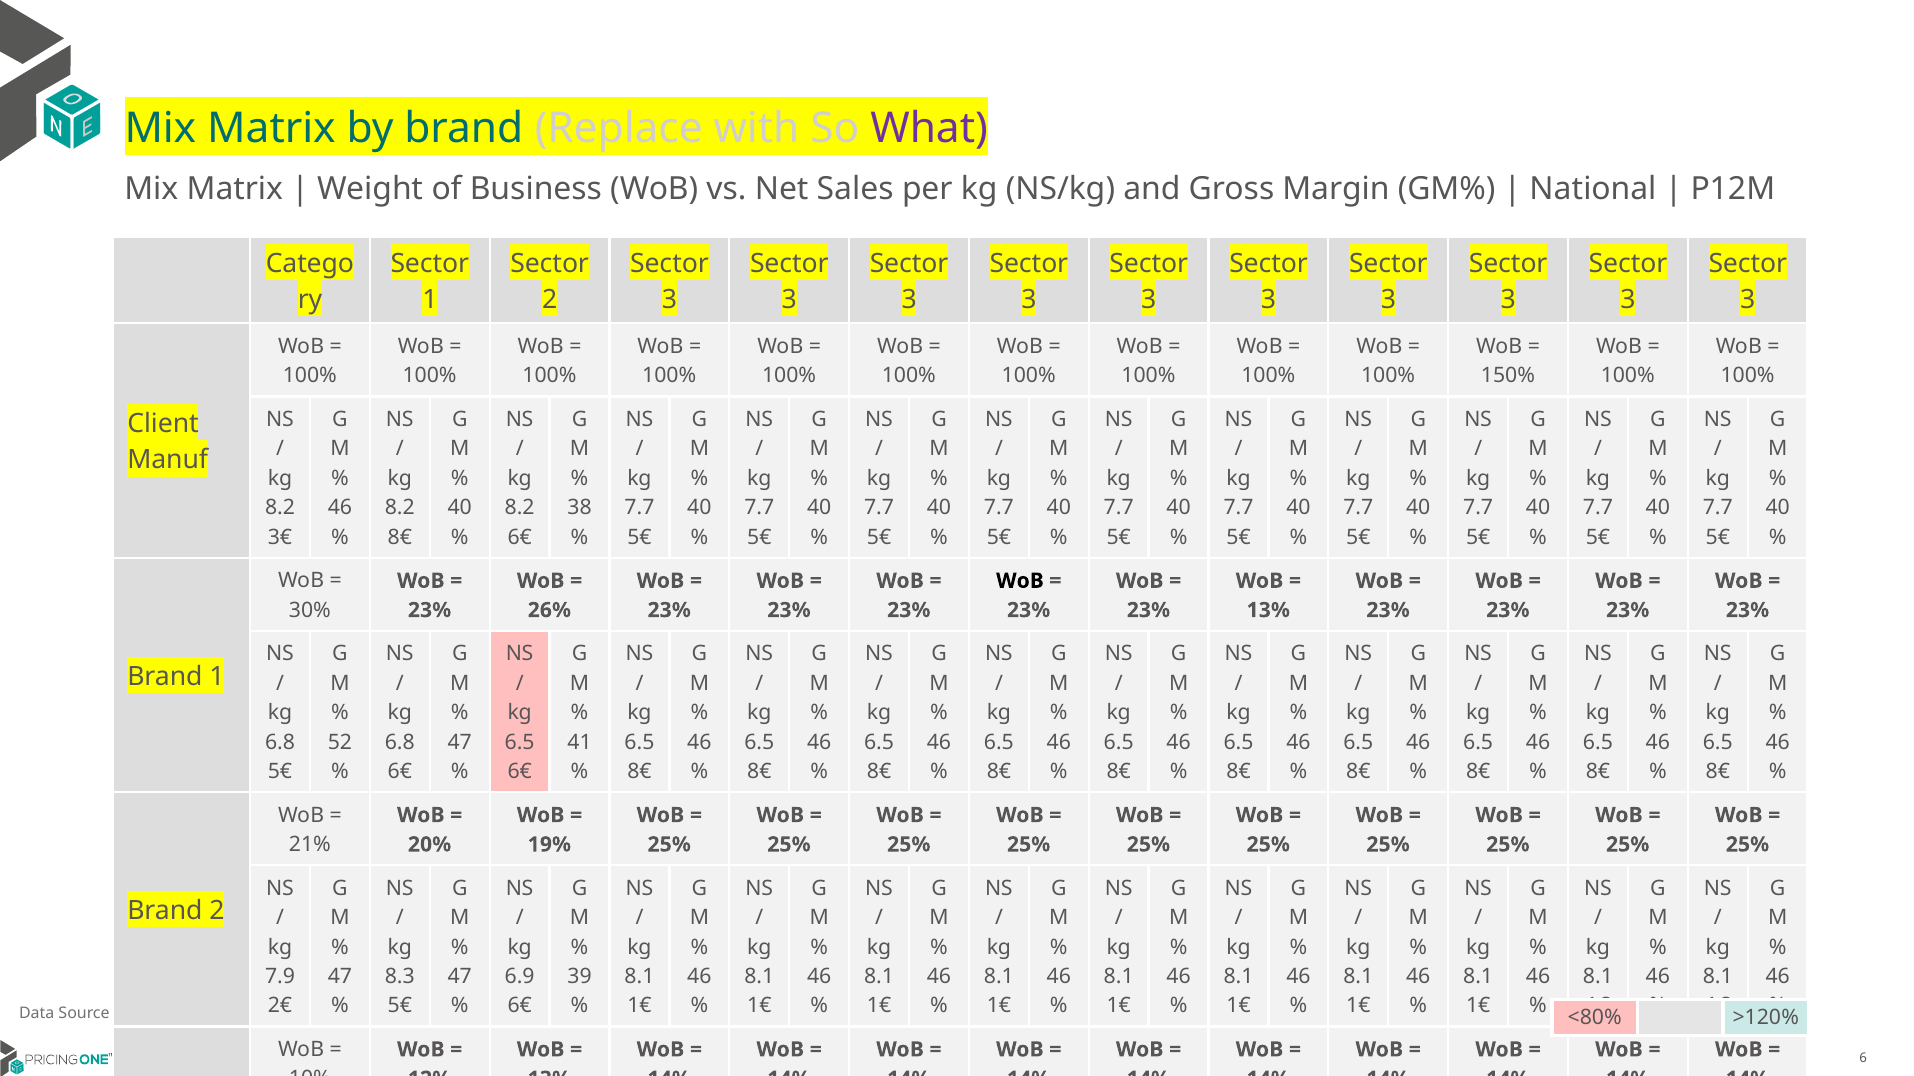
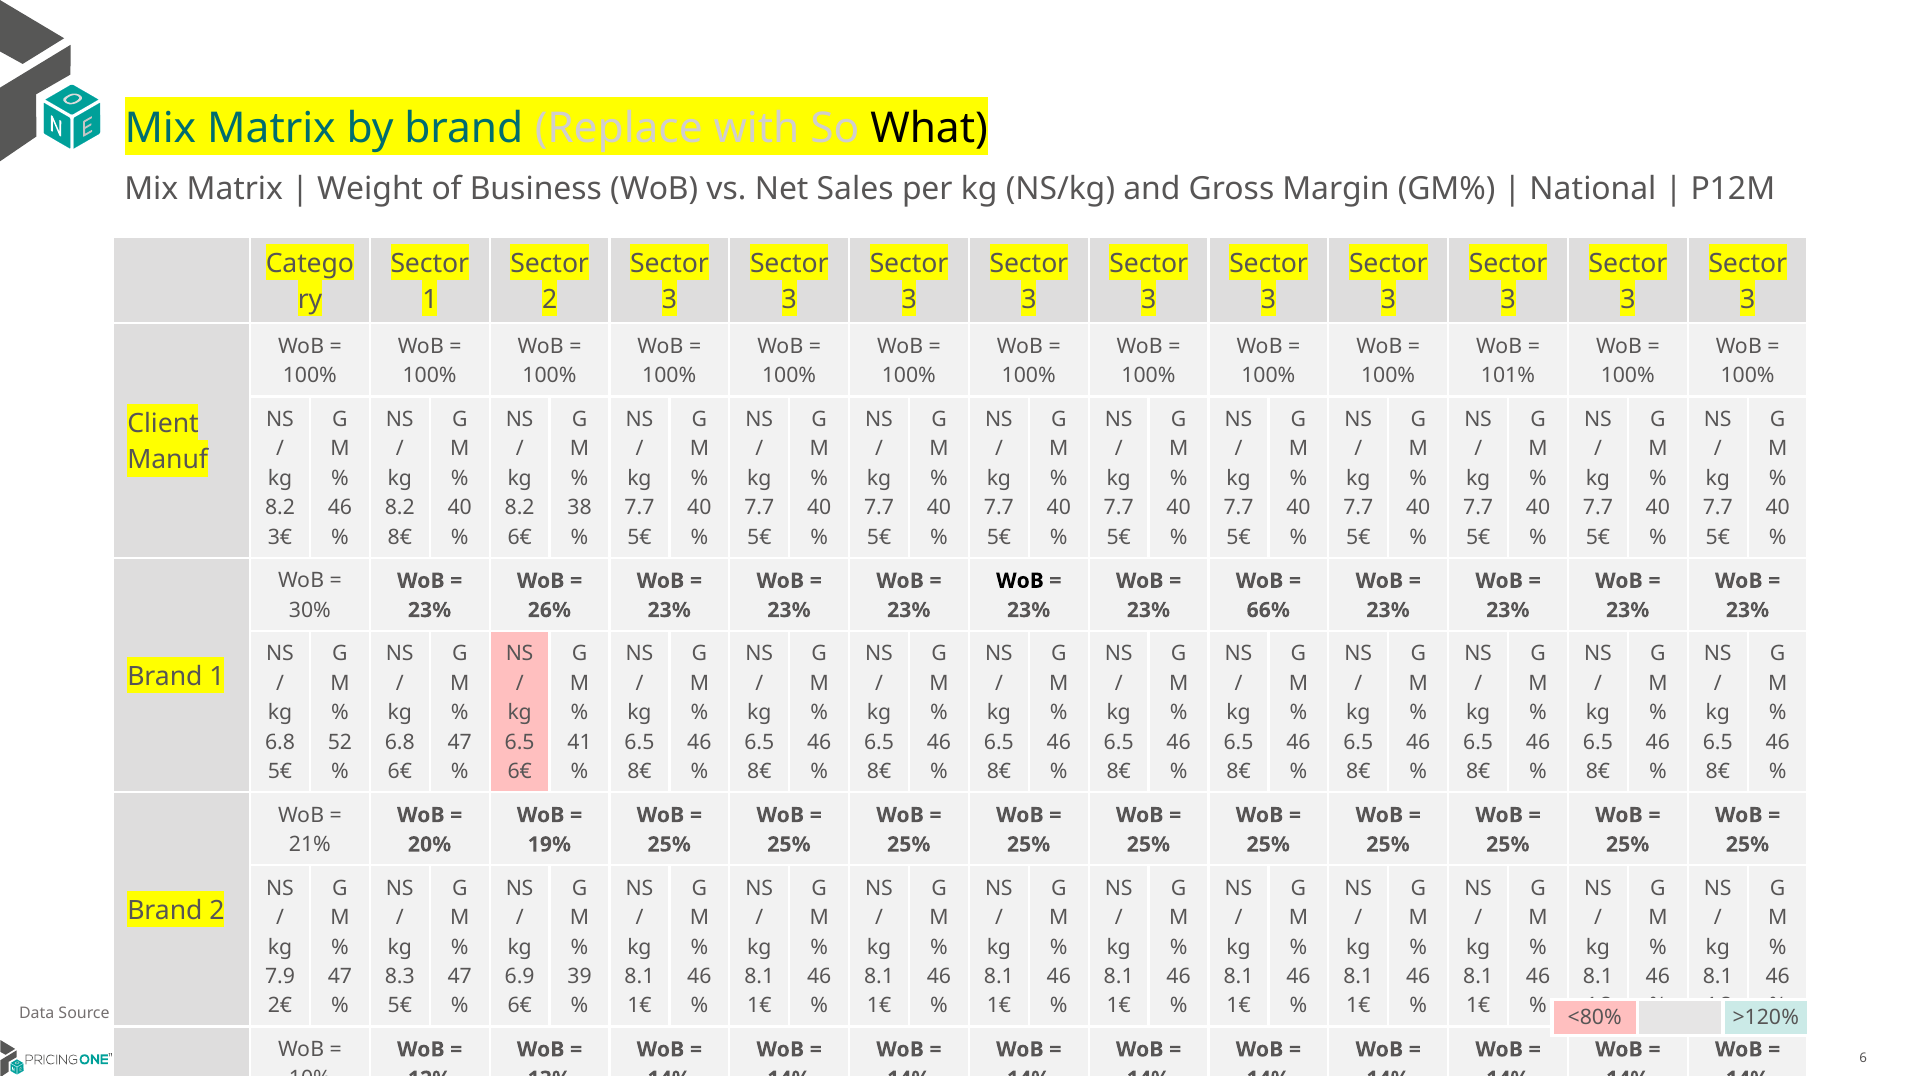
What colour: purple -> black
150%: 150% -> 101%
13% at (1268, 611): 13% -> 66%
